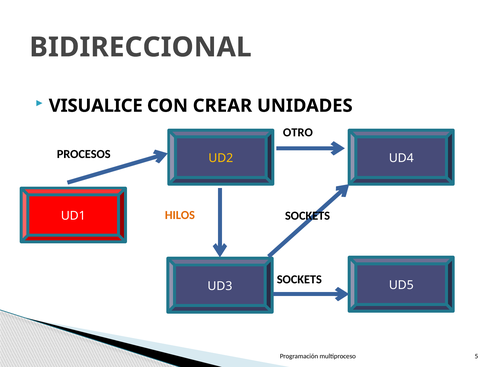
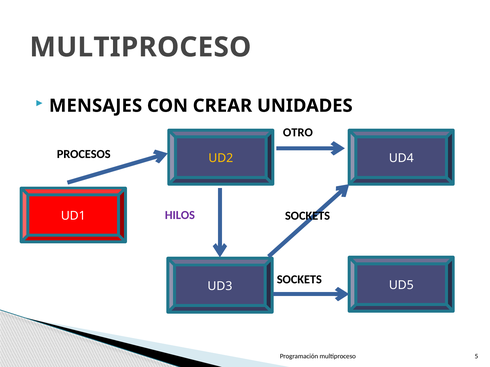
BIDIRECCIONAL at (140, 47): BIDIRECCIONAL -> MULTIPROCESO
VISUALICE: VISUALICE -> MENSAJES
HILOS colour: orange -> purple
